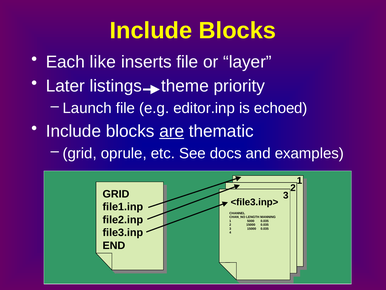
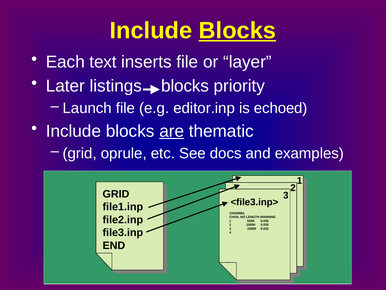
Blocks at (237, 31) underline: none -> present
like: like -> text
listings theme: theme -> blocks
